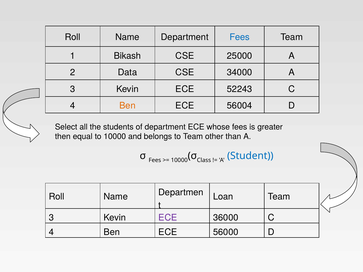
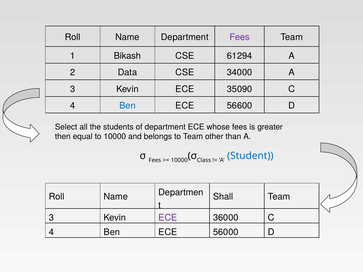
Fees at (240, 37) colour: blue -> purple
25000: 25000 -> 61294
52243: 52243 -> 35090
Ben at (127, 106) colour: orange -> blue
56004: 56004 -> 56600
Loan: Loan -> Shall
